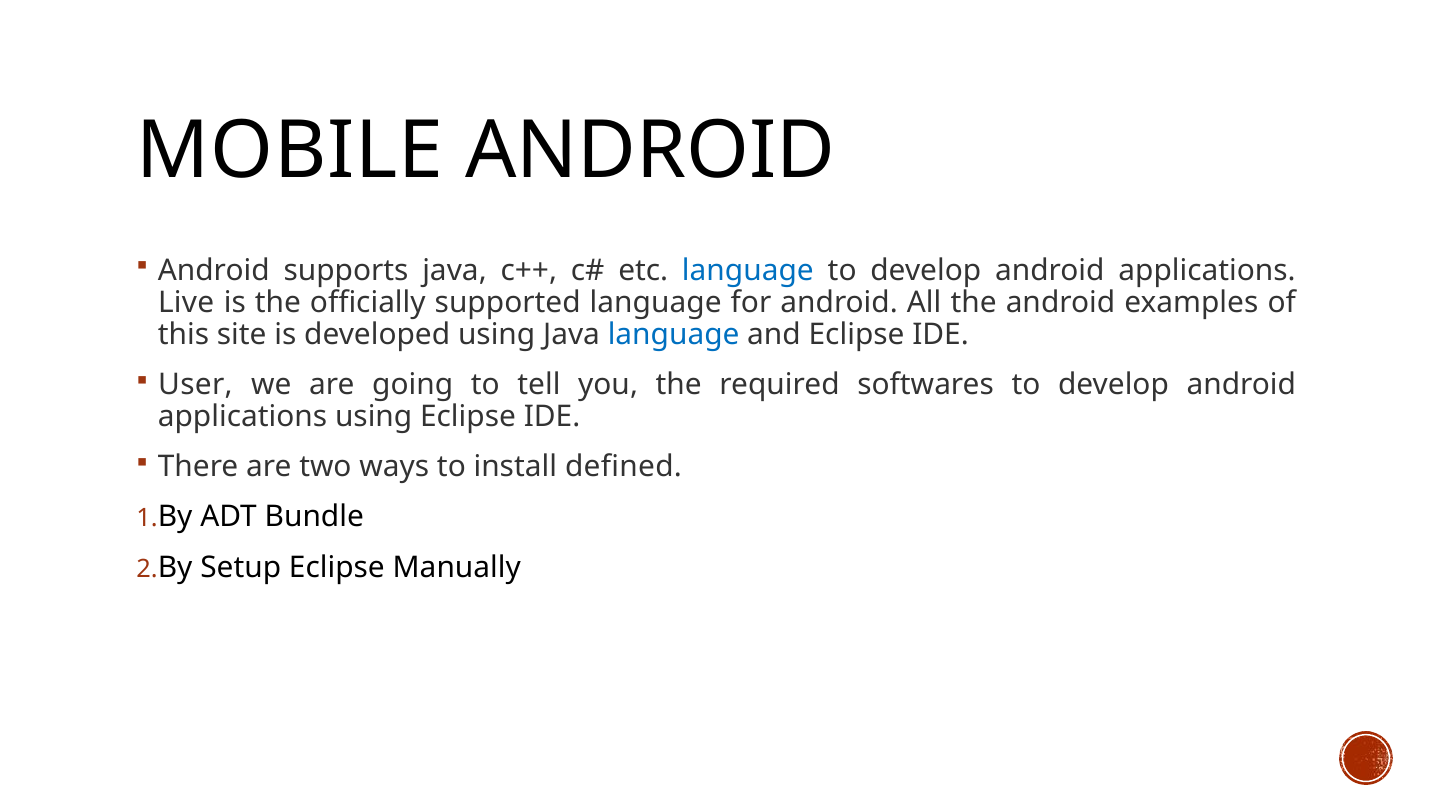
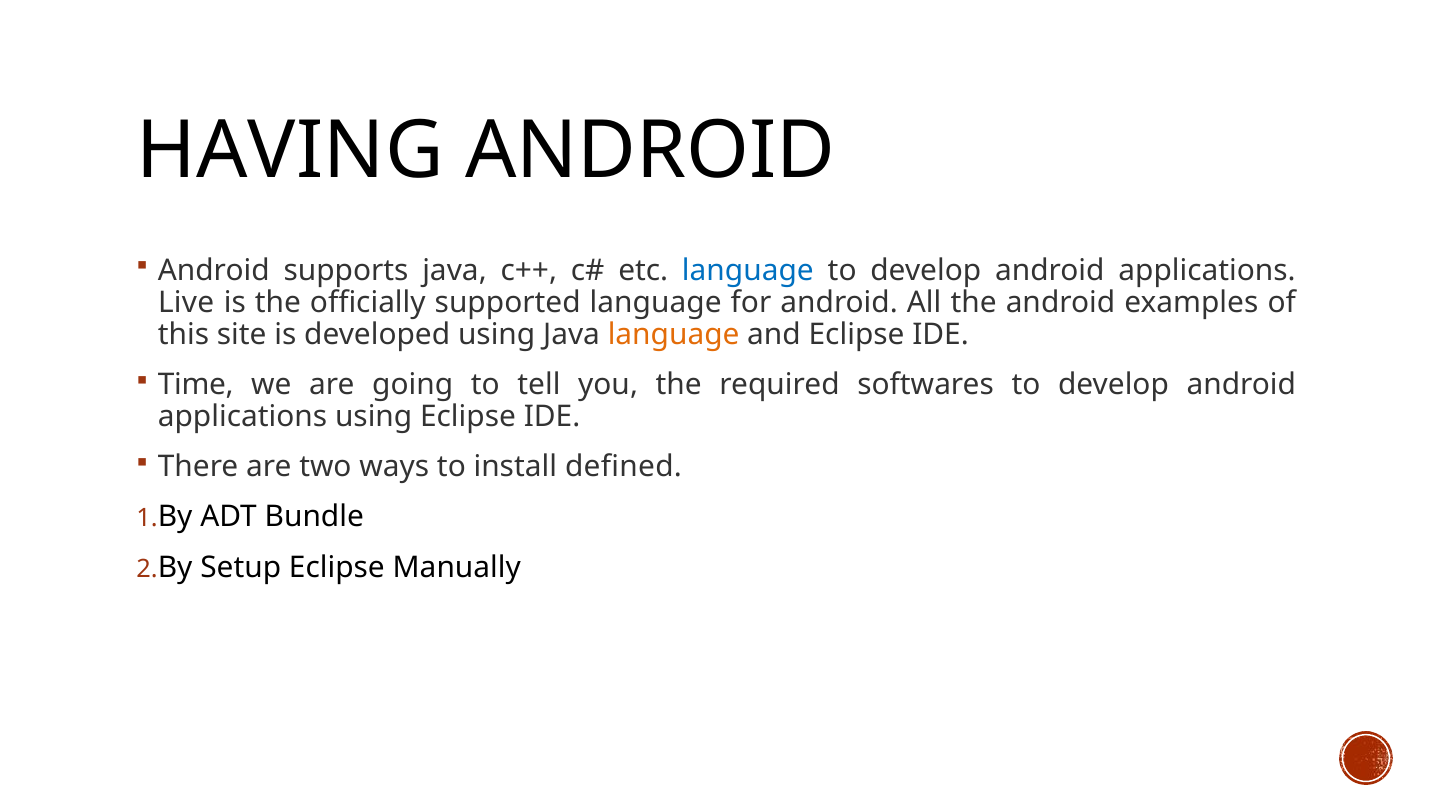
MOBILE: MOBILE -> HAVING
language at (674, 335) colour: blue -> orange
User: User -> Time
